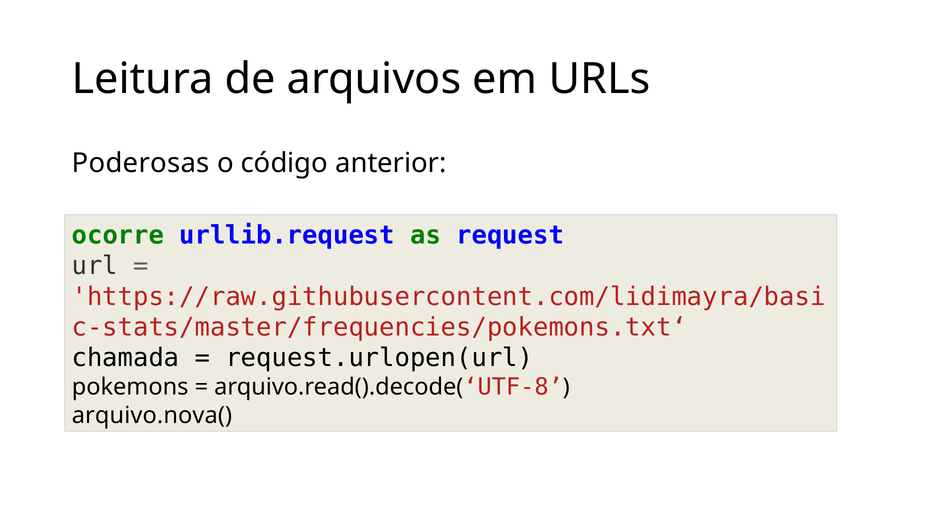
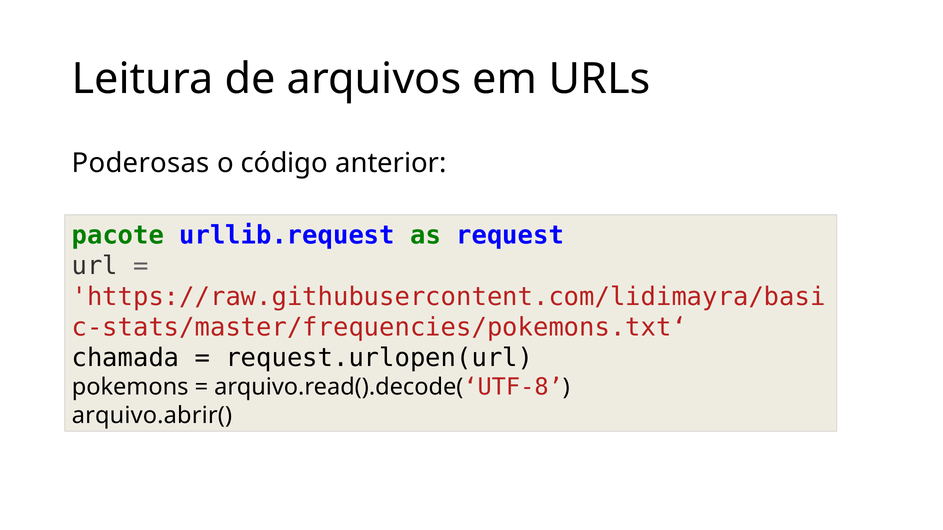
ocorre: ocorre -> pacote
arquivo.nova(: arquivo.nova( -> arquivo.abrir(
